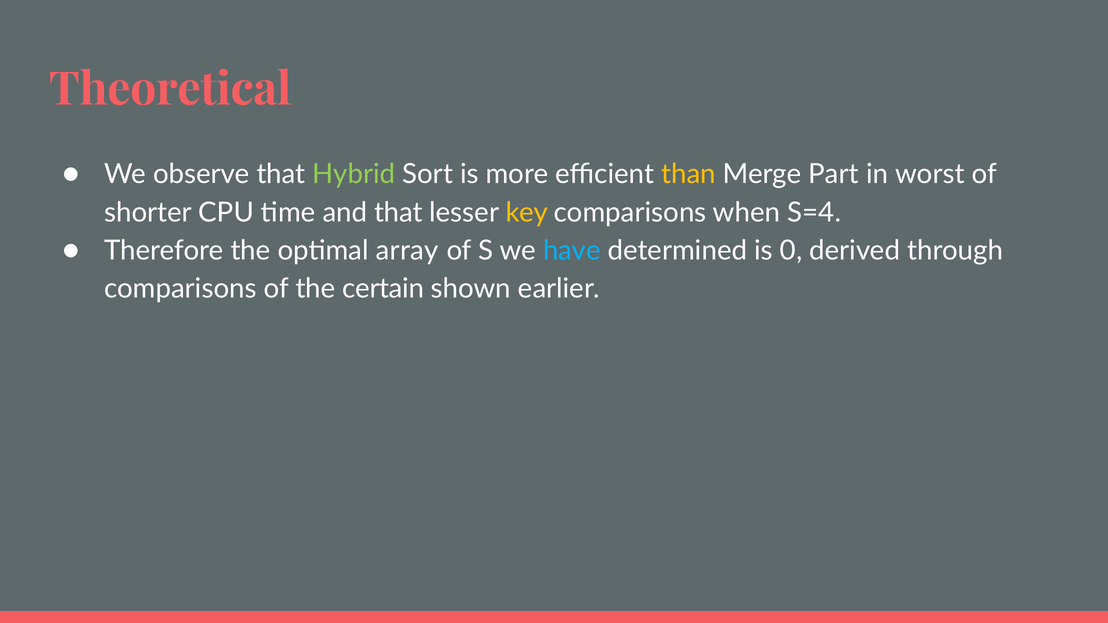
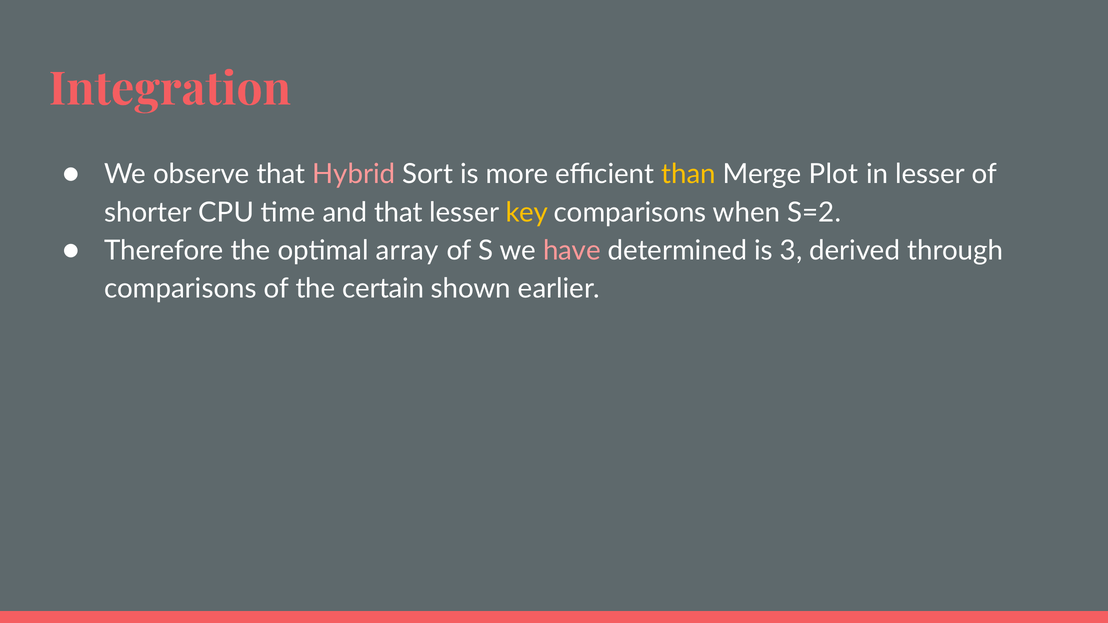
Theoretical: Theoretical -> Integration
Hybrid colour: light green -> pink
Part: Part -> Plot
in worst: worst -> lesser
S=4: S=4 -> S=2
have colour: light blue -> pink
0: 0 -> 3
